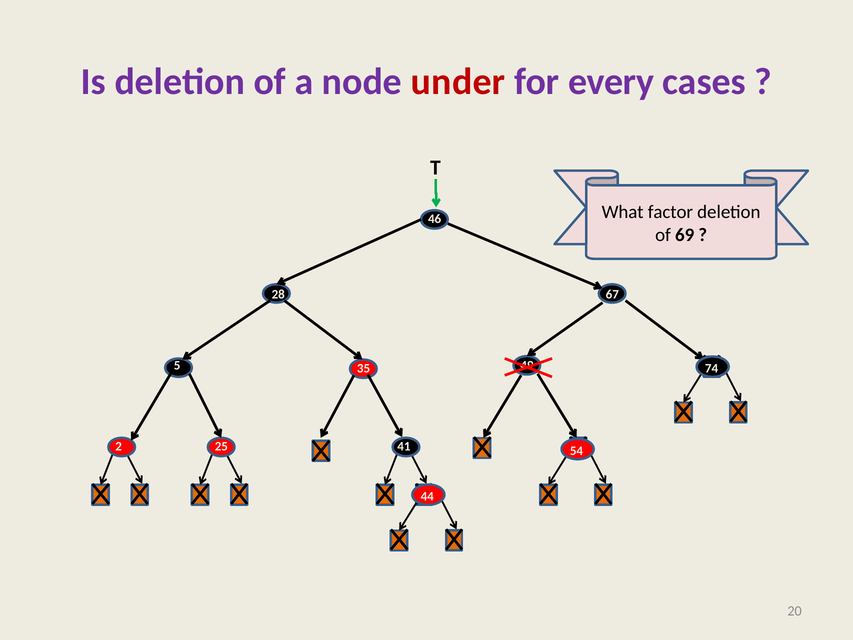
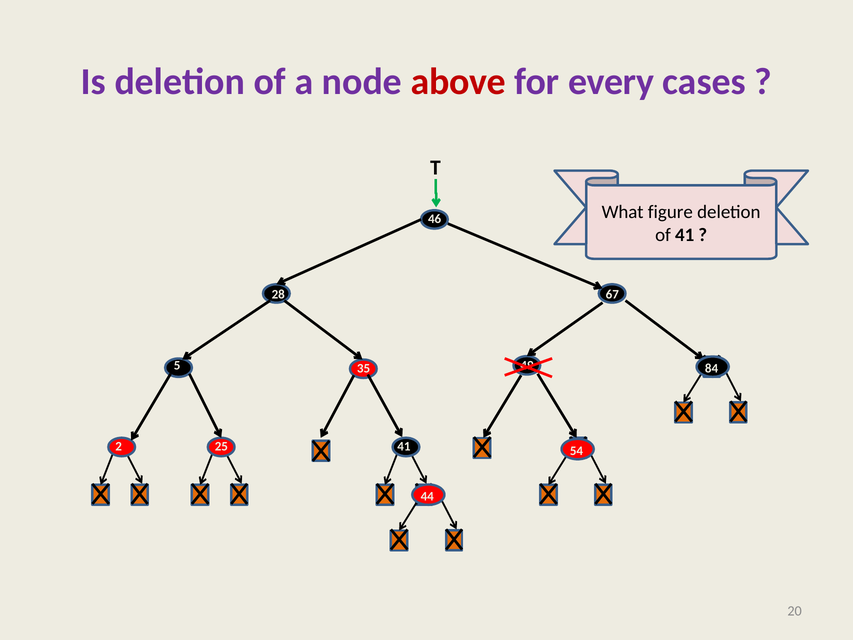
under: under -> above
factor: factor -> figure
of 69: 69 -> 41
74: 74 -> 84
